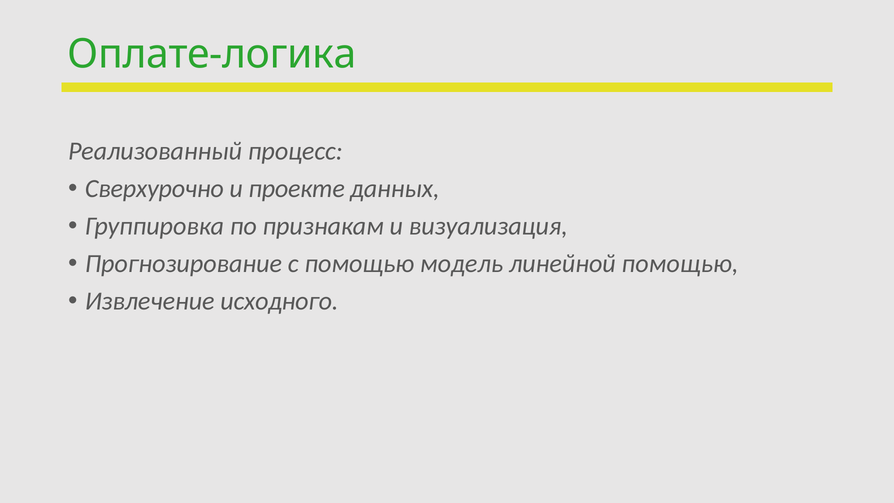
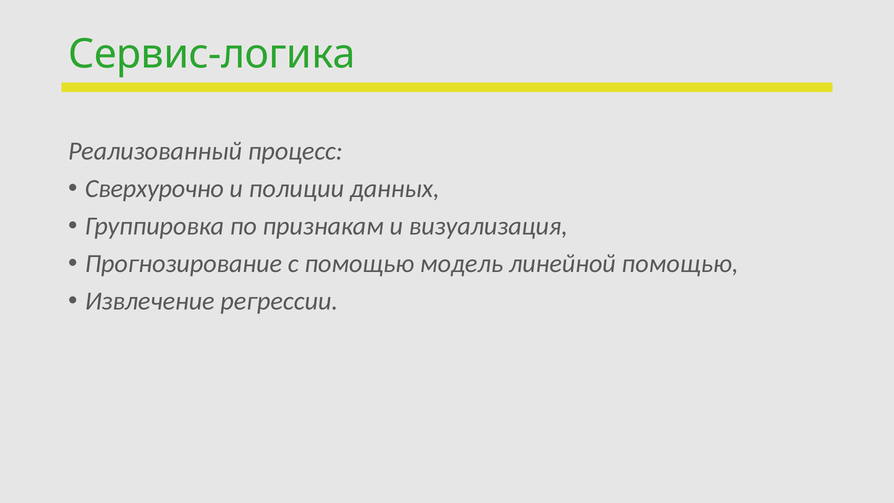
Оплате-логика: Оплате-логика -> Сервис-логика
проекте: проекте -> полиции
исходного: исходного -> регрессии
